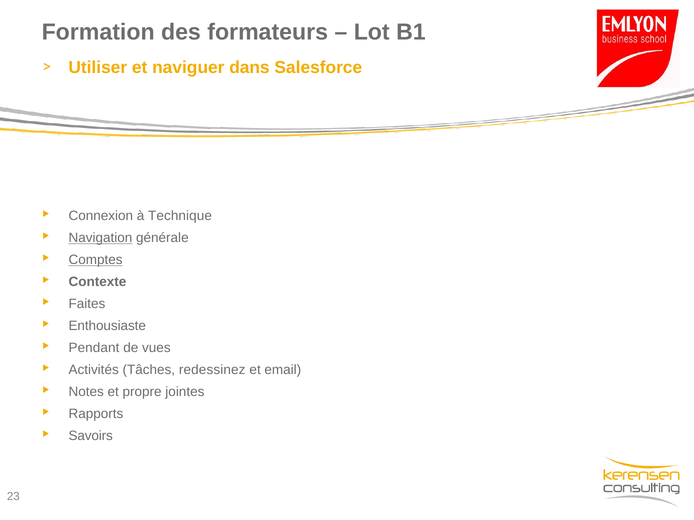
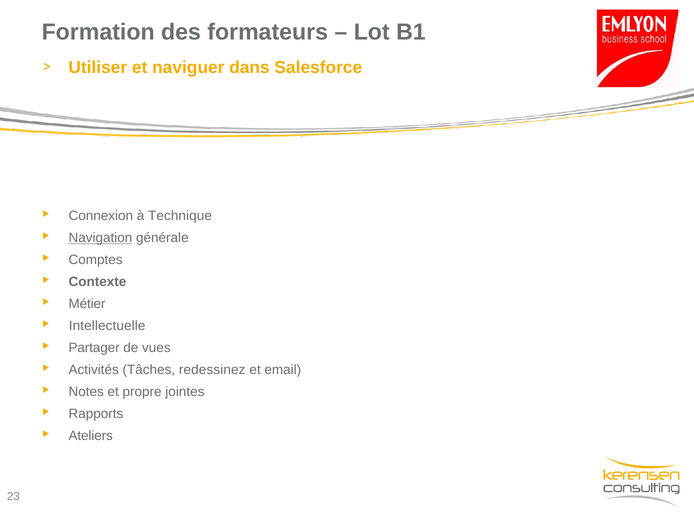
Comptes underline: present -> none
Faites: Faites -> Métier
Enthousiaste: Enthousiaste -> Intellectuelle
Pendant: Pendant -> Partager
Savoirs: Savoirs -> Ateliers
